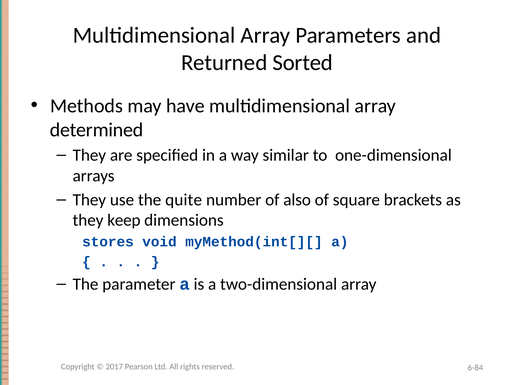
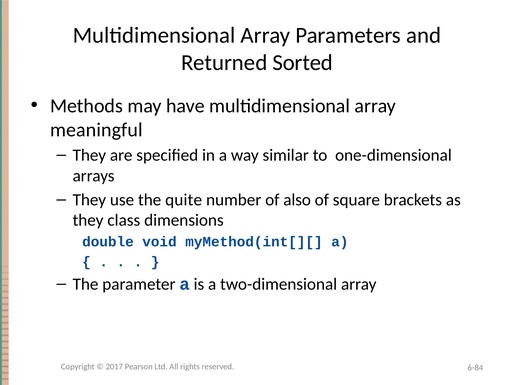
determined: determined -> meaningful
keep: keep -> class
stores: stores -> double
